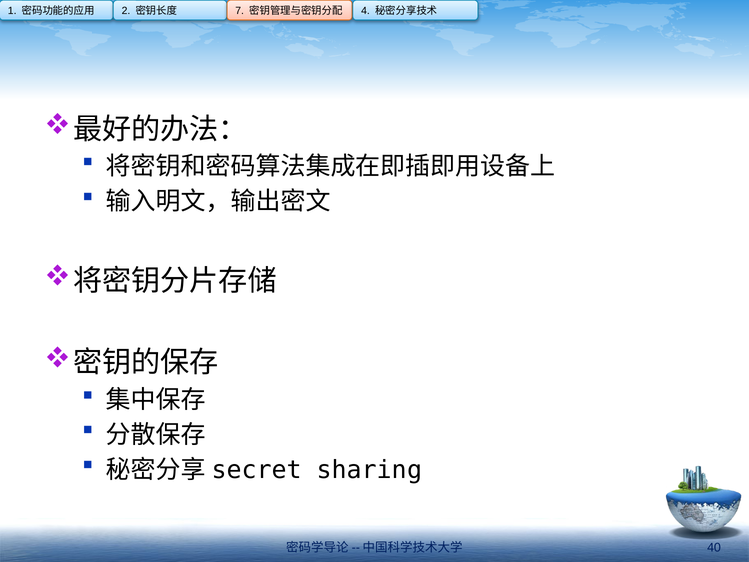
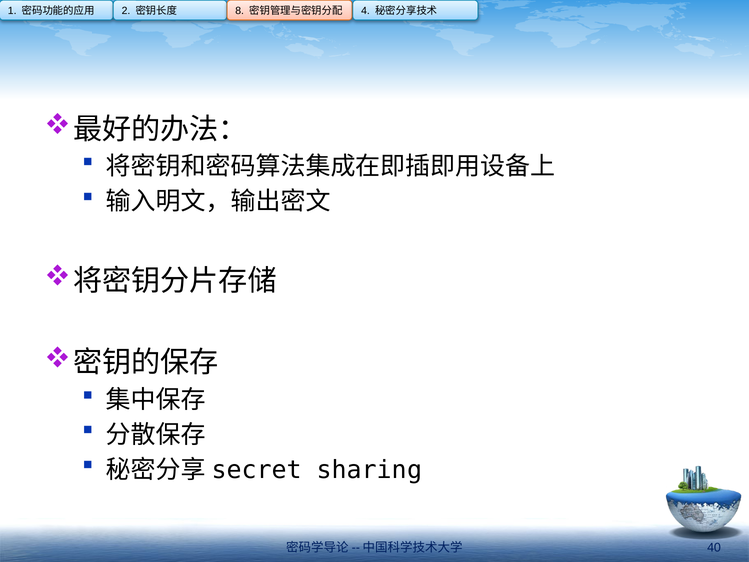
7: 7 -> 8
